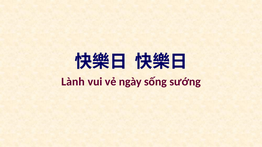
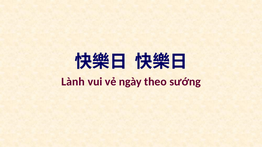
sống: sống -> theo
